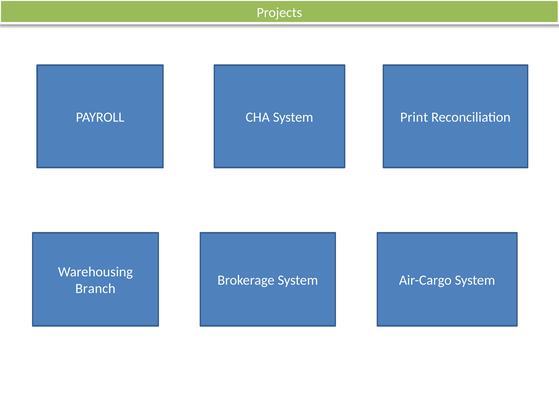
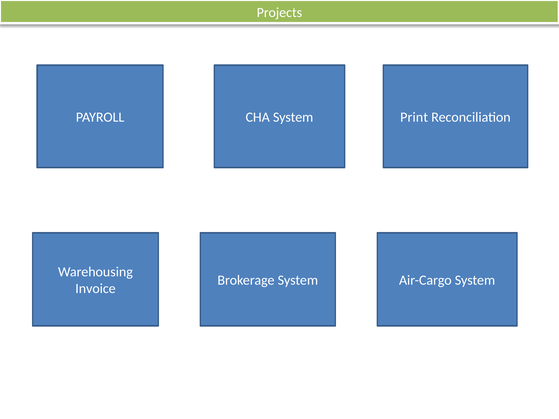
Branch: Branch -> Invoice
